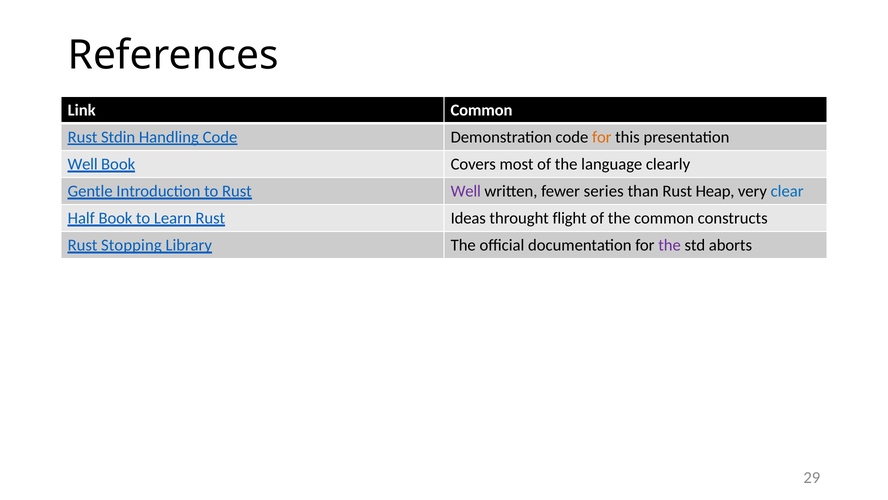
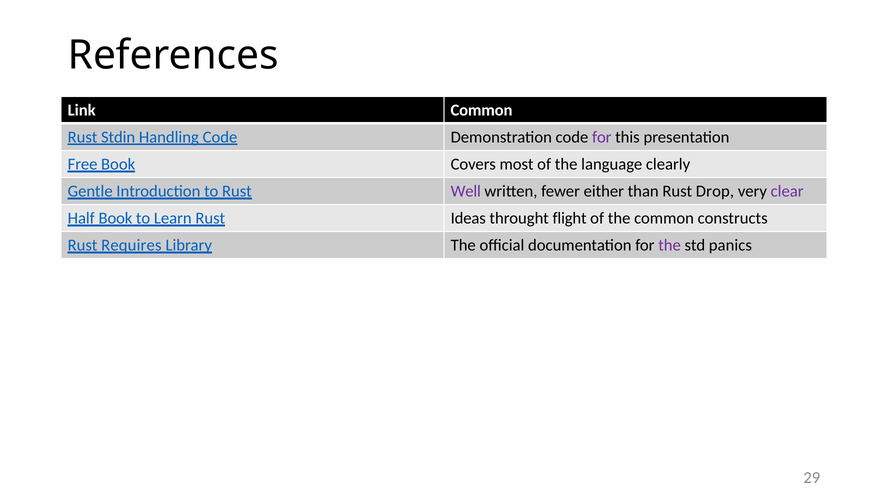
for at (602, 137) colour: orange -> purple
Well at (83, 164): Well -> Free
series: series -> either
Heap: Heap -> Drop
clear colour: blue -> purple
Stopping: Stopping -> Requires
aborts: aborts -> panics
